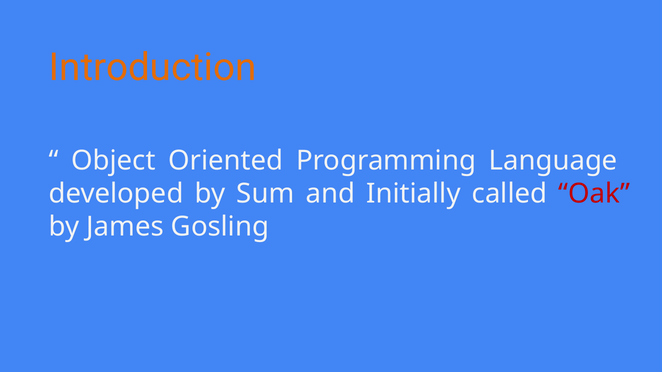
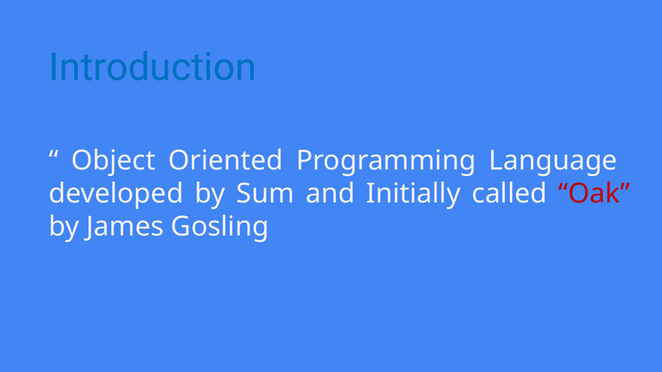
Introduction colour: orange -> blue
